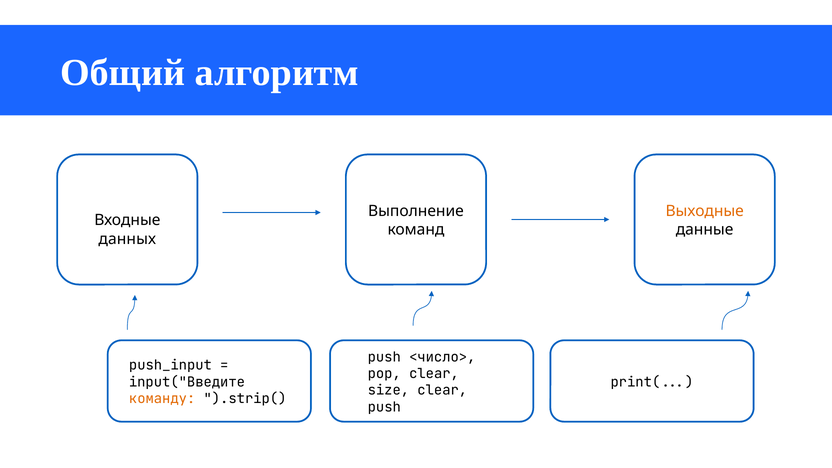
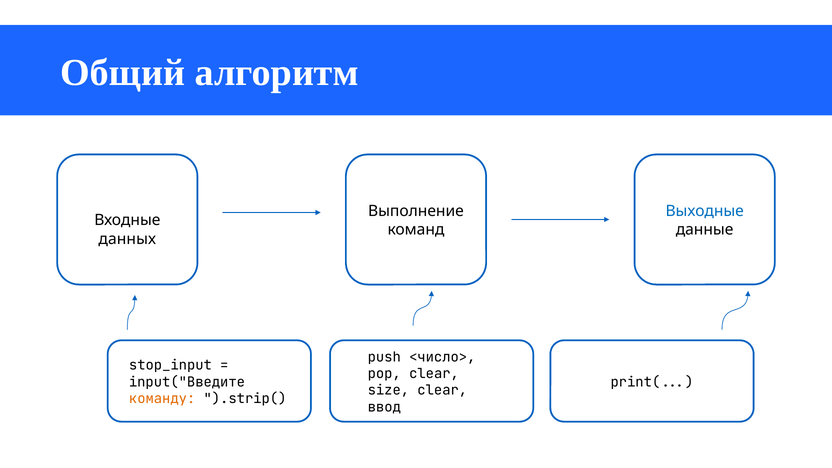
Выходные colour: orange -> blue
push_input: push_input -> stop_input
push at (384, 407): push -> ввод
